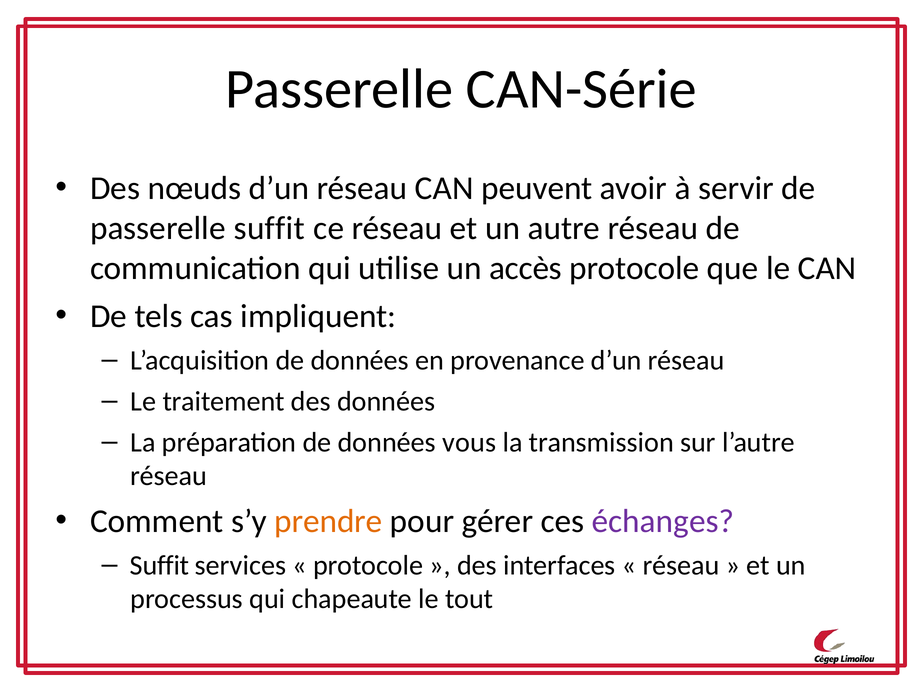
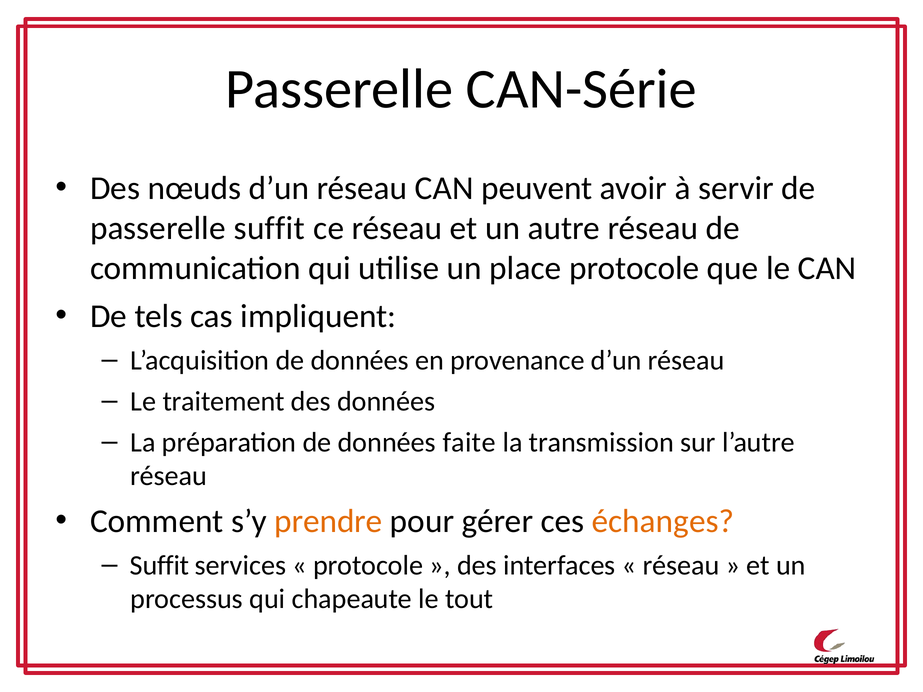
accès: accès -> place
vous: vous -> faite
échanges colour: purple -> orange
